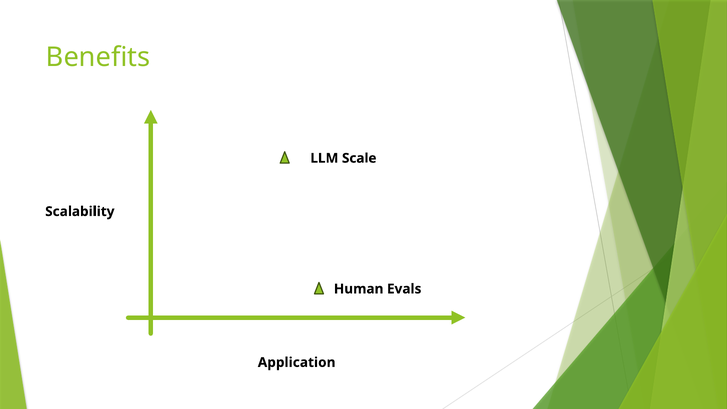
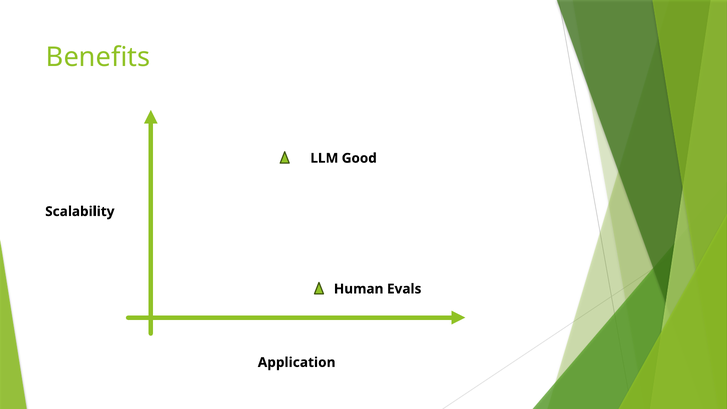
Scale: Scale -> Good
